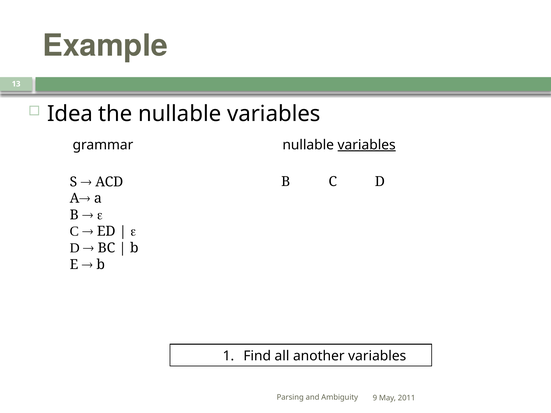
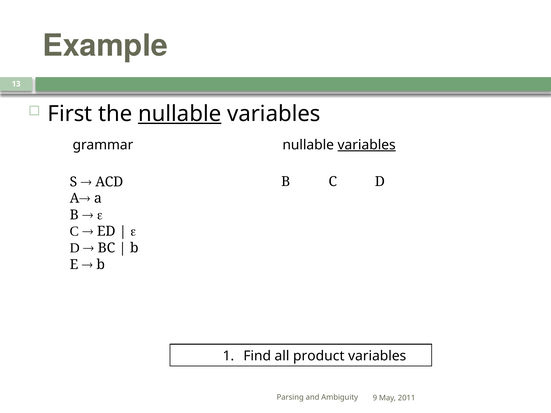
Idea: Idea -> First
nullable at (180, 114) underline: none -> present
another: another -> product
